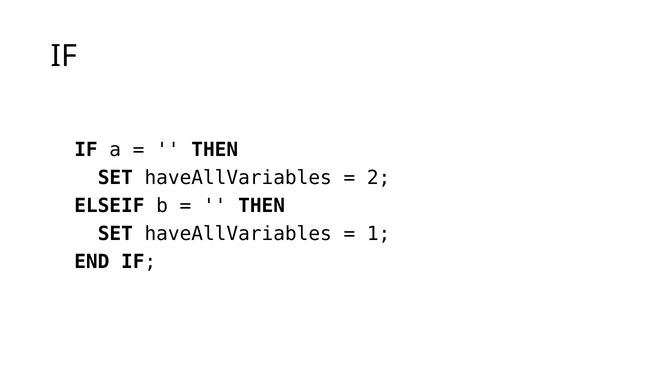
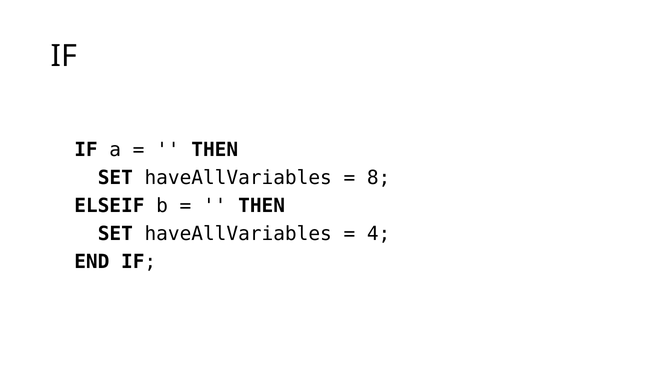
2: 2 -> 8
1: 1 -> 4
